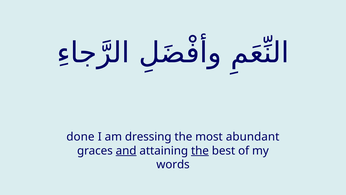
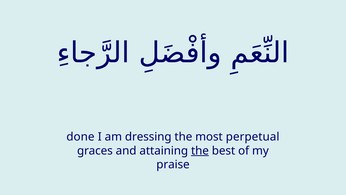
abundant: abundant -> perpetual
and underline: present -> none
words: words -> praise
